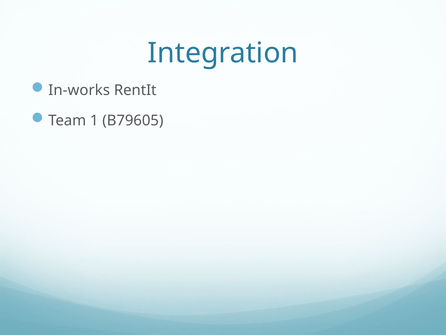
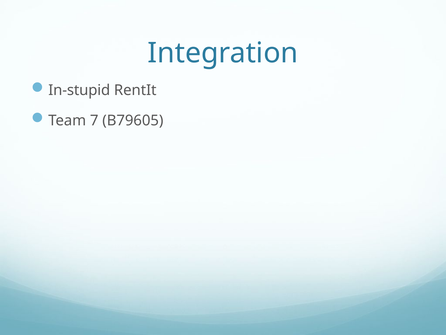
In-works: In-works -> In-stupid
1: 1 -> 7
